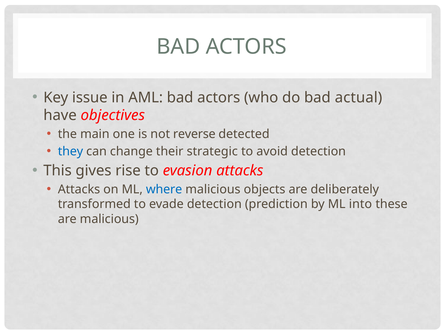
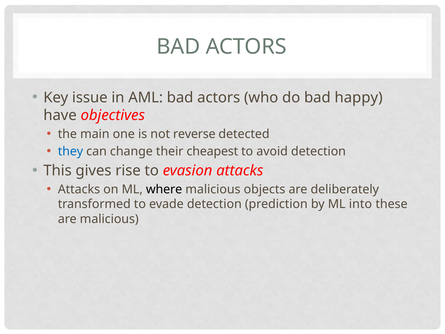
actual: actual -> happy
strategic: strategic -> cheapest
where colour: blue -> black
